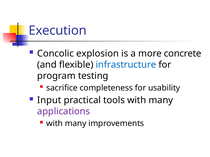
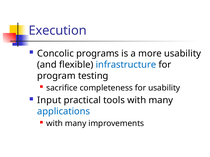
explosion: explosion -> programs
more concrete: concrete -> usability
applications colour: purple -> blue
